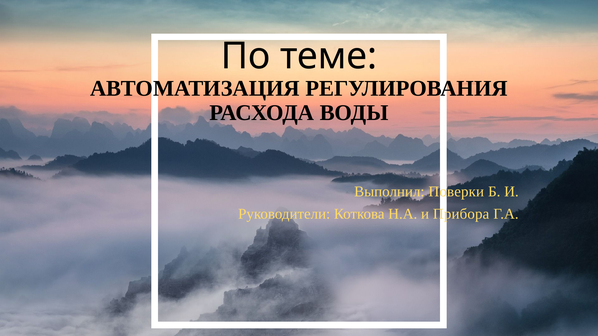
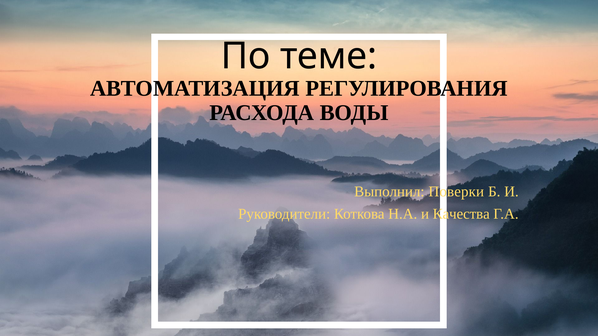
Прибора: Прибора -> Качества
